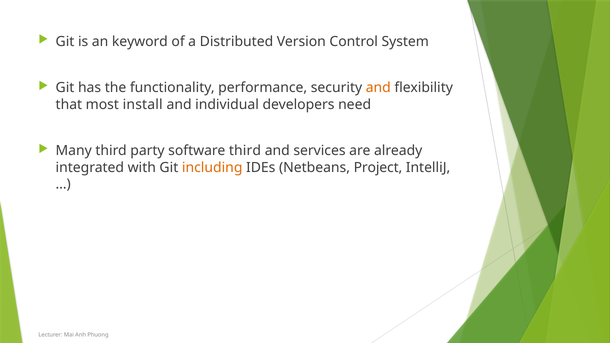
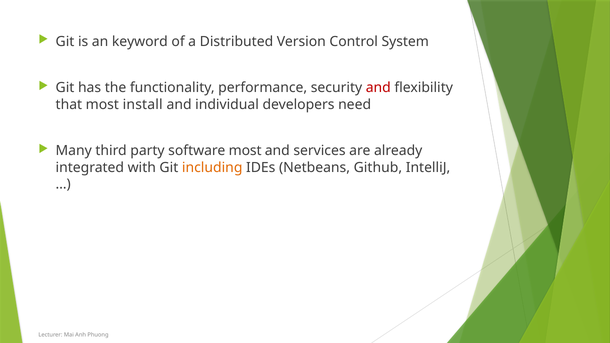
and at (378, 88) colour: orange -> red
software third: third -> most
Project: Project -> Github
